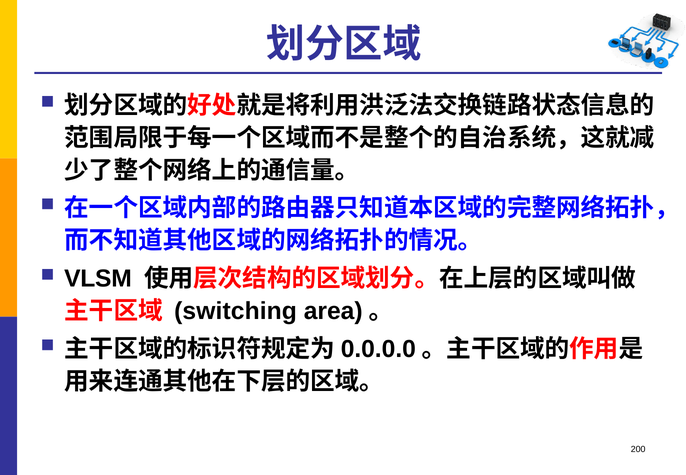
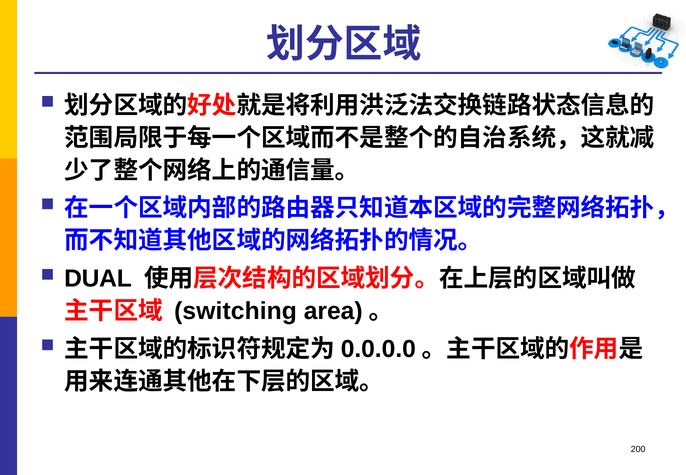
VLSM: VLSM -> DUAL
